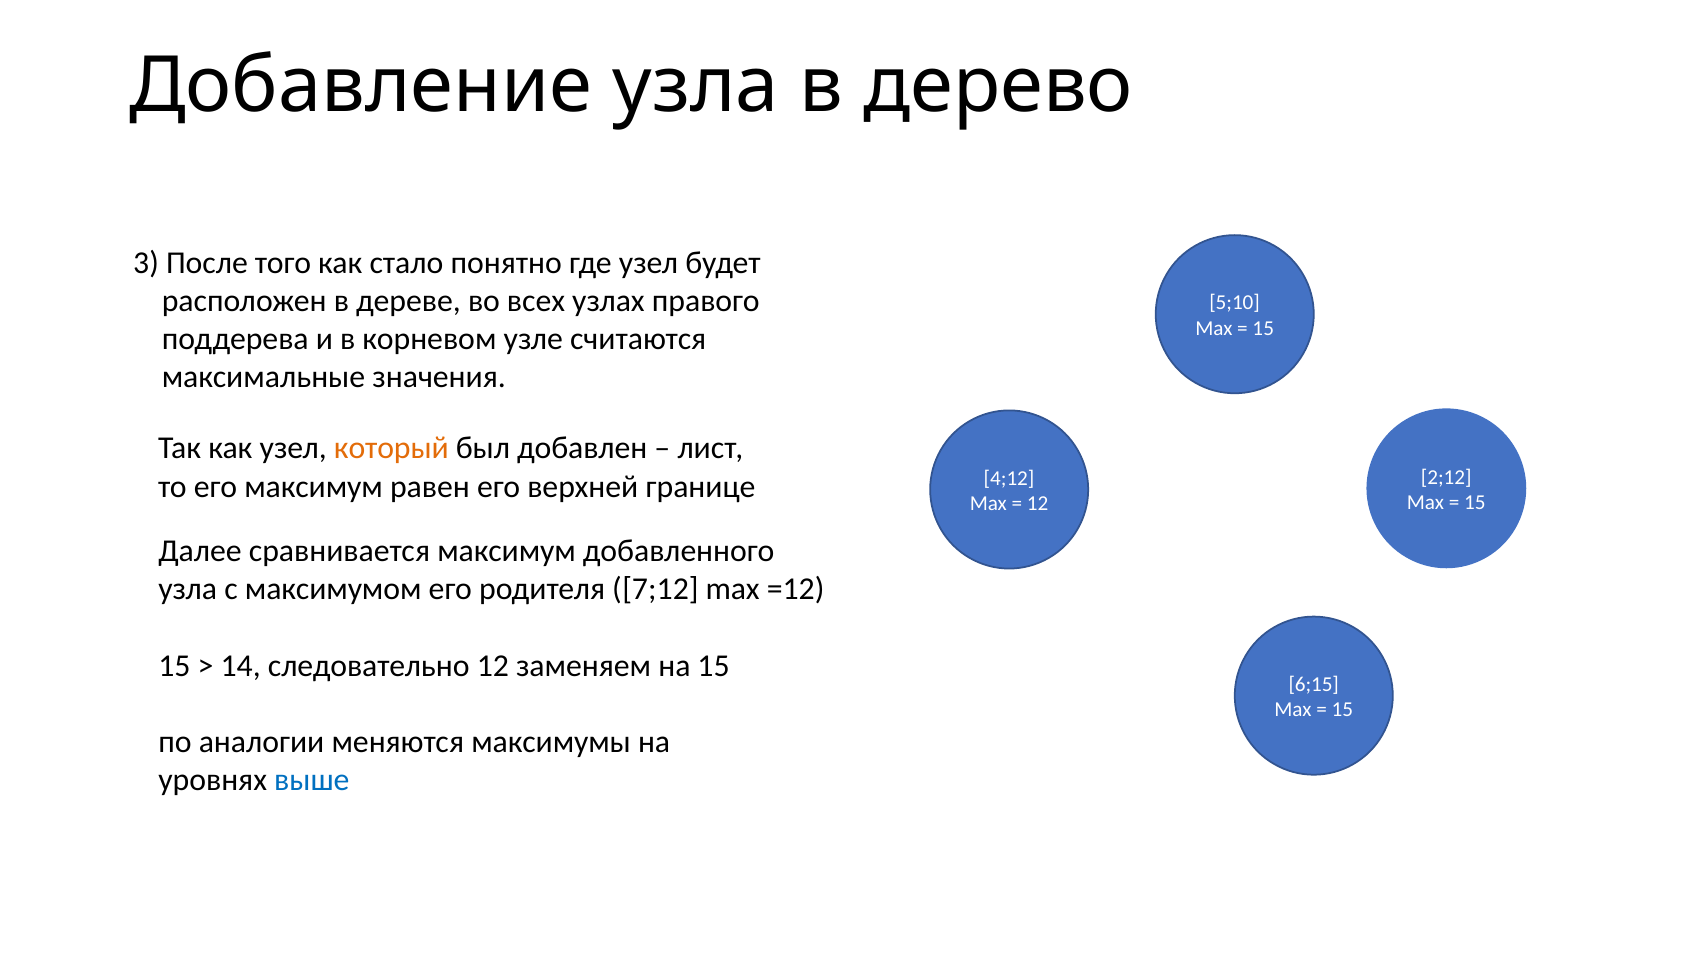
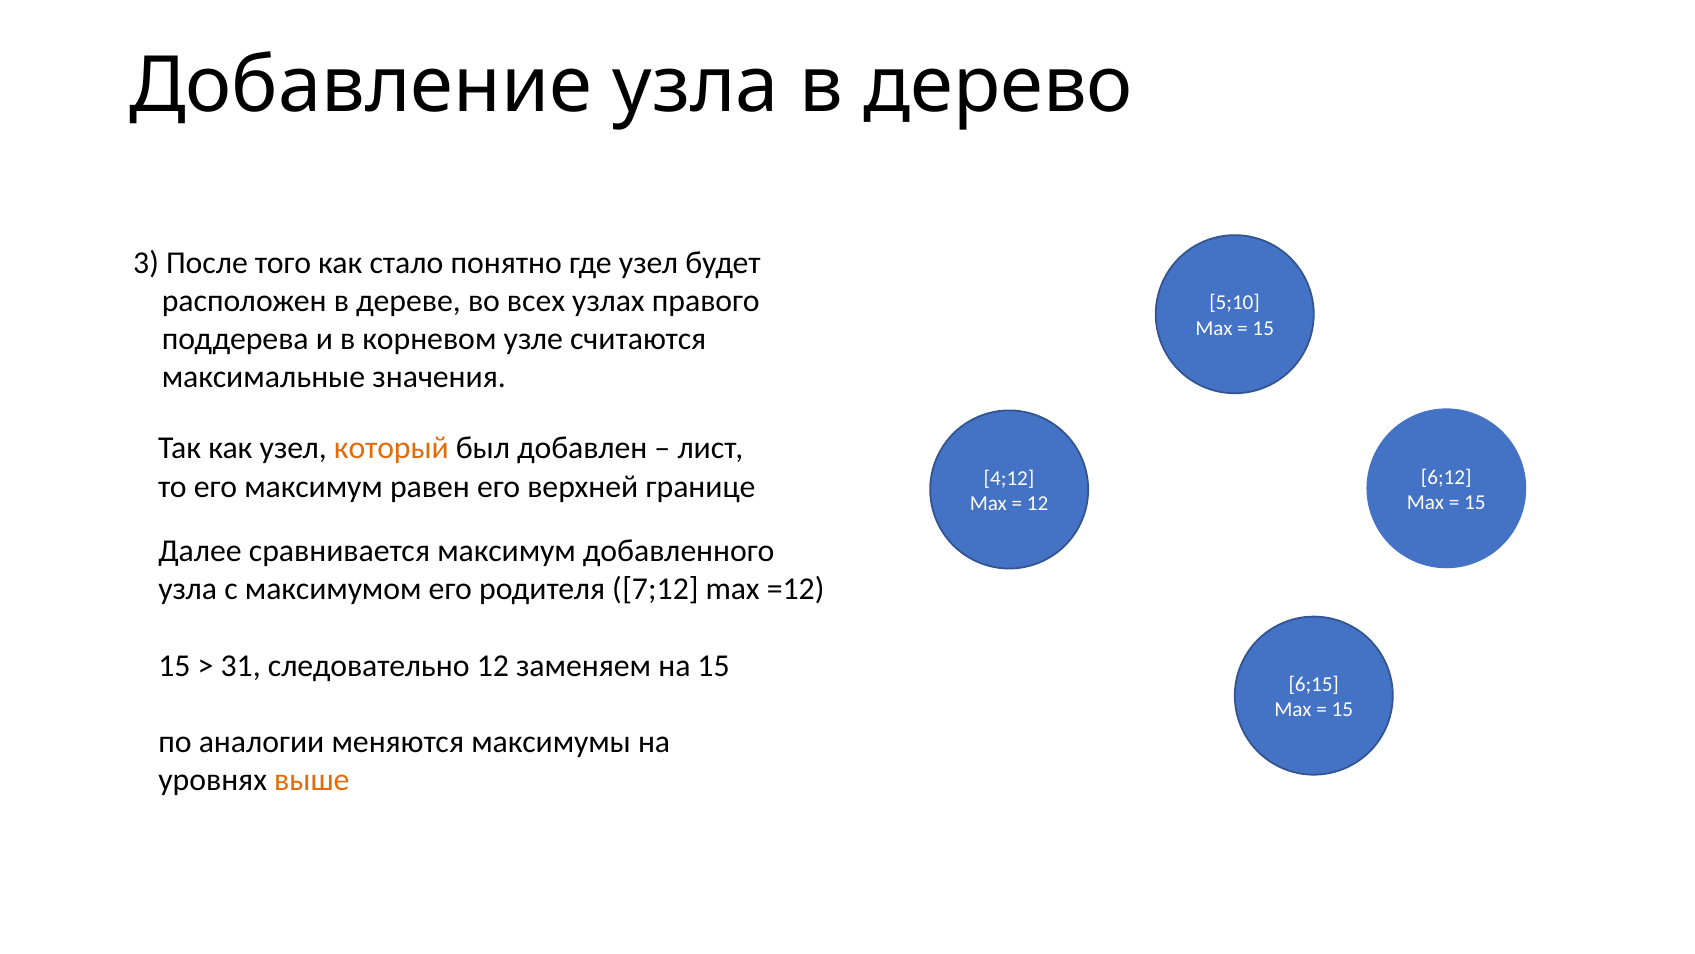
2;12: 2;12 -> 6;12
14: 14 -> 31
выше colour: blue -> orange
